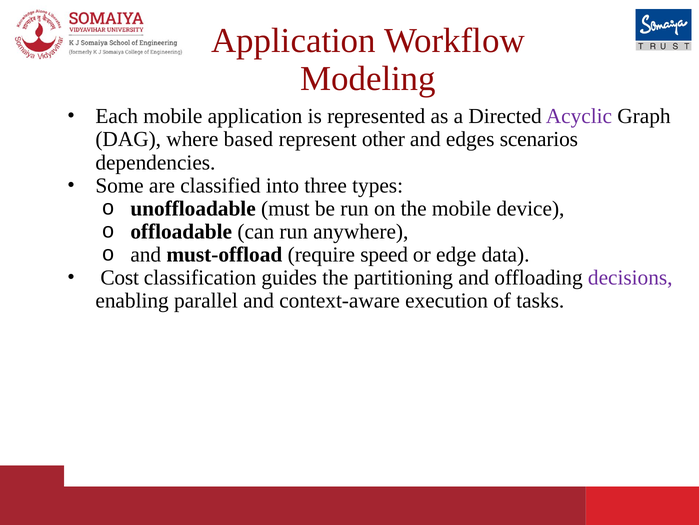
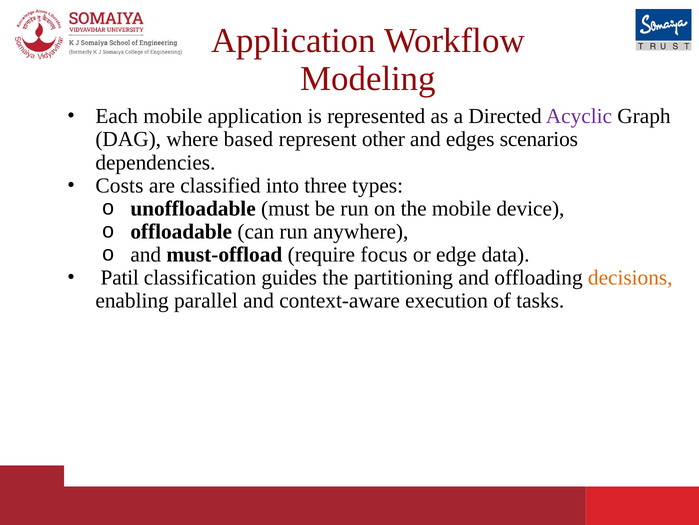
Some: Some -> Costs
speed: speed -> focus
Cost: Cost -> Patil
decisions colour: purple -> orange
